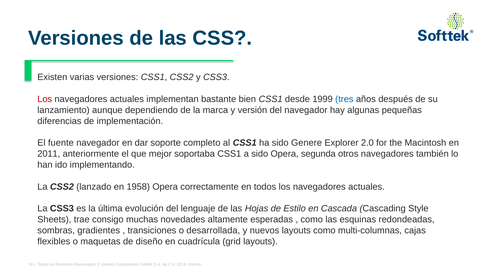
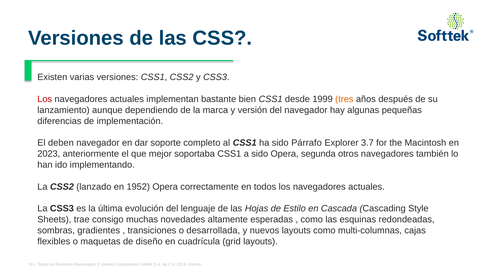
tres colour: blue -> orange
fuente: fuente -> deben
Genere: Genere -> Párrafo
2.0: 2.0 -> 3.7
2011: 2011 -> 2023
1958: 1958 -> 1952
